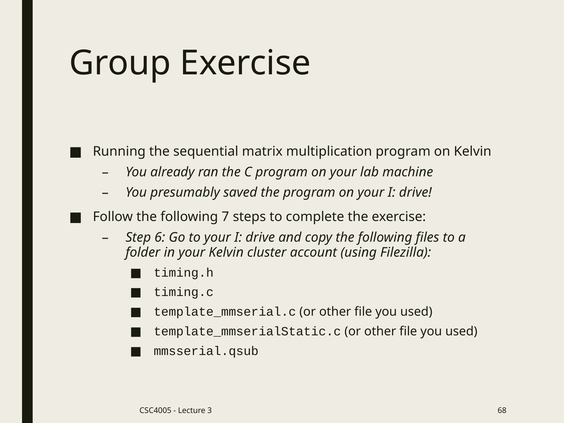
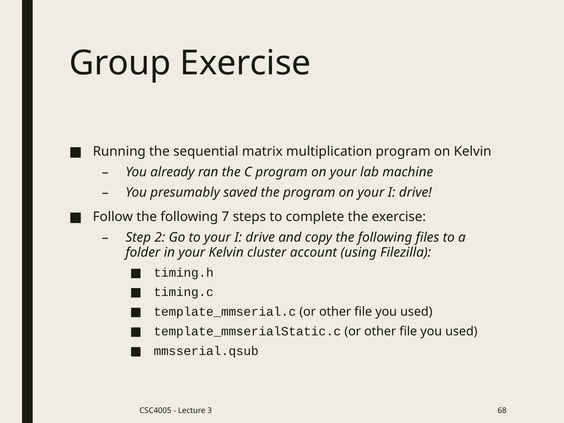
6: 6 -> 2
